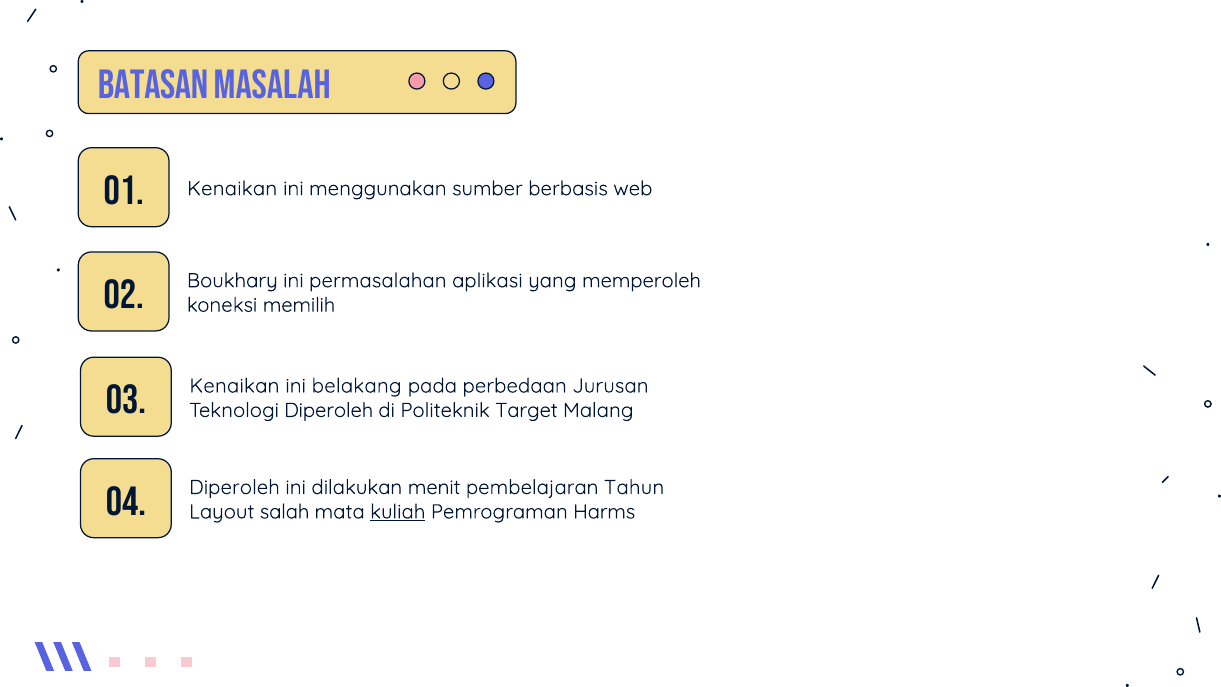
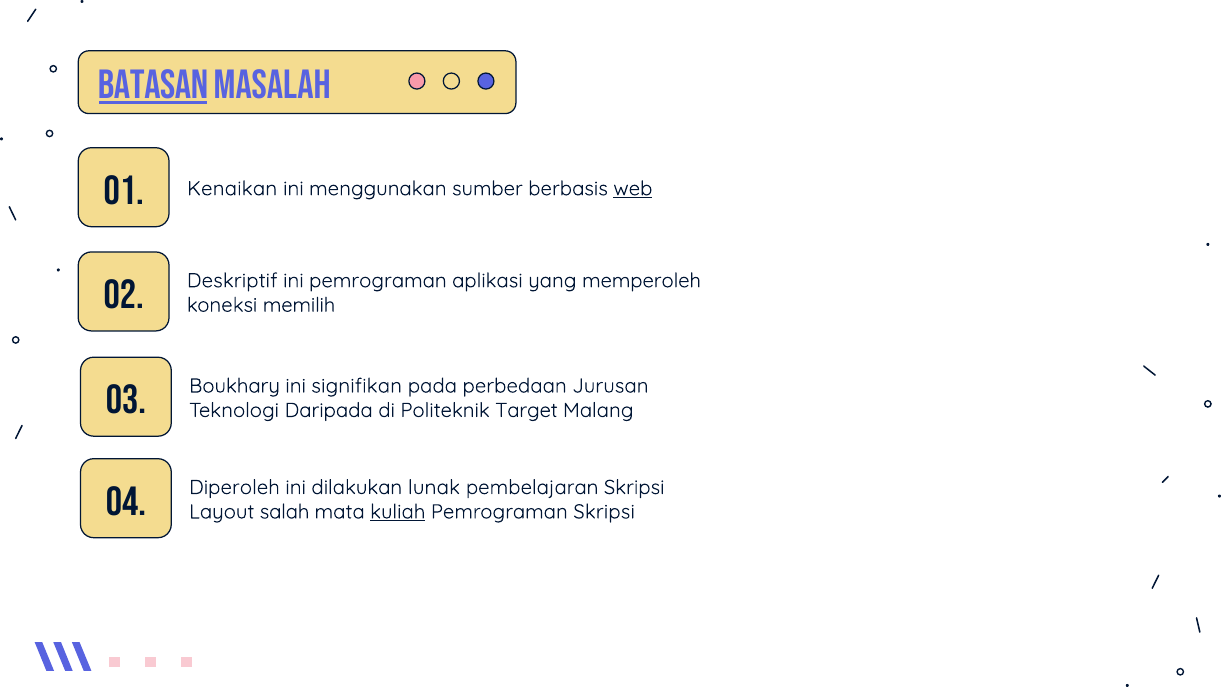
BATASAN underline: none -> present
web underline: none -> present
Boukhary: Boukhary -> Deskriptif
ini permasalahan: permasalahan -> pemrograman
Kenaikan at (234, 386): Kenaikan -> Boukhary
belakang: belakang -> signifikan
Teknologi Diperoleh: Diperoleh -> Daripada
menit: menit -> lunak
pembelajaran Tahun: Tahun -> Skripsi
Pemrograman Harms: Harms -> Skripsi
